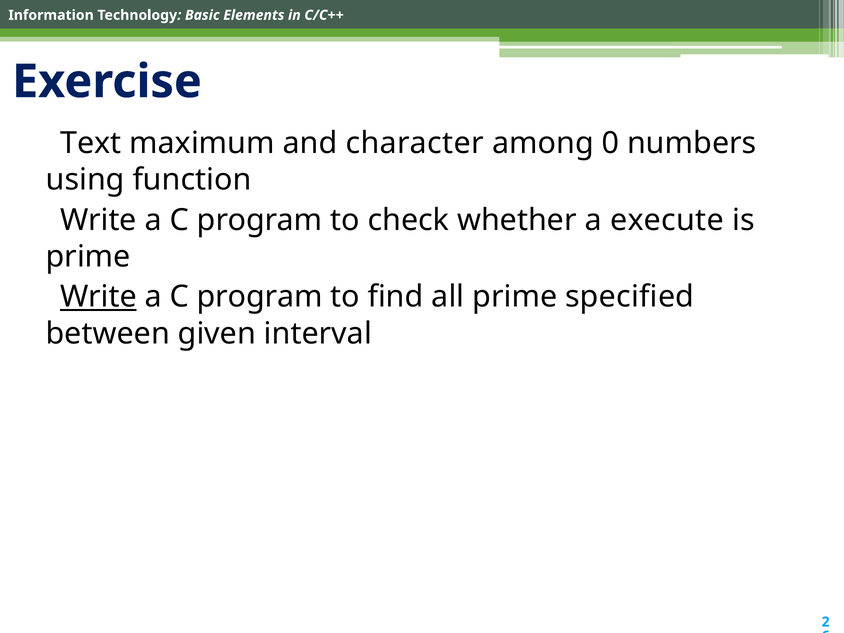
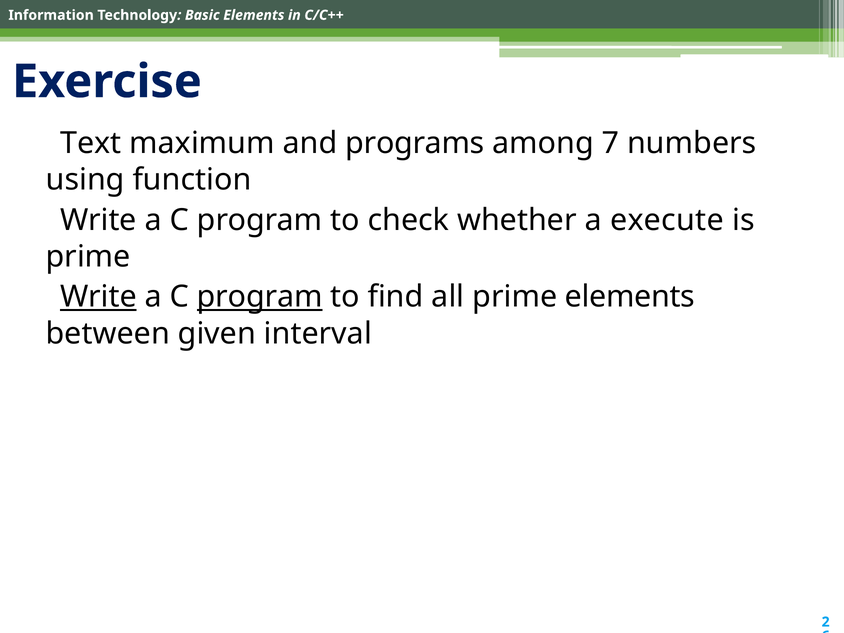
character: character -> programs
0: 0 -> 7
program at (260, 297) underline: none -> present
prime specified: specified -> elements
